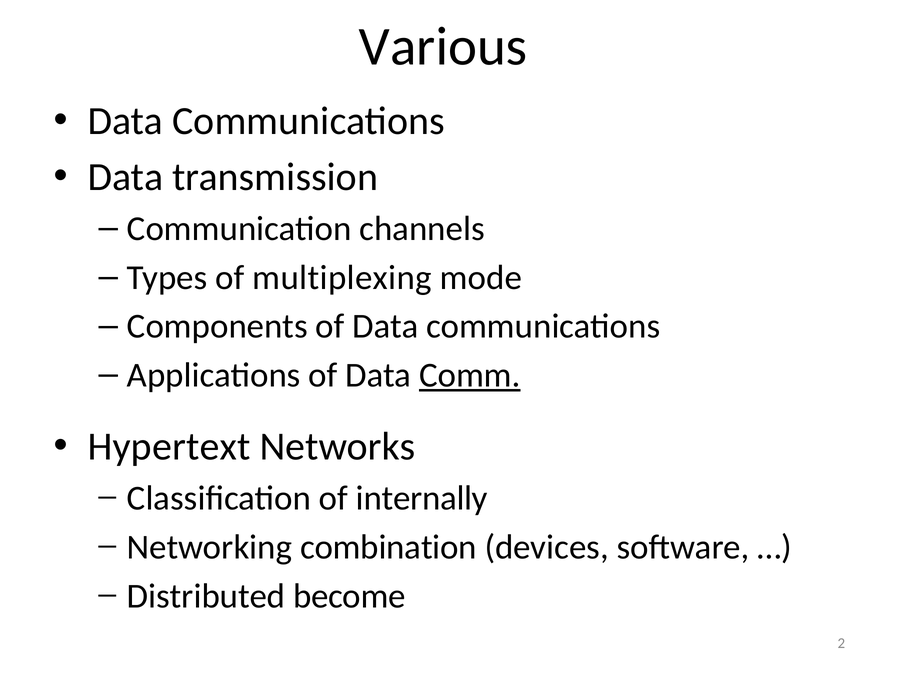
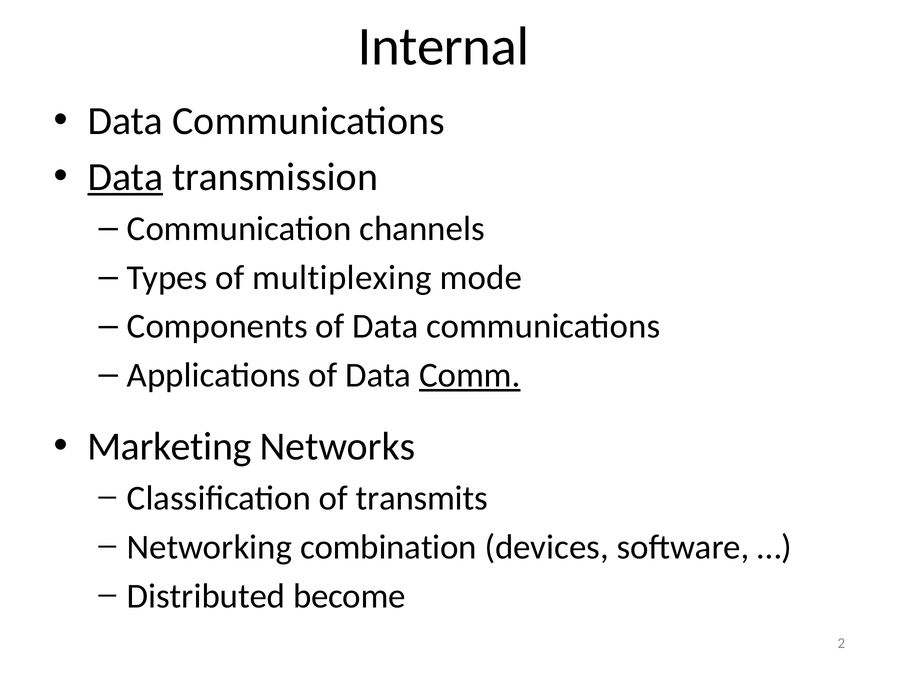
Various: Various -> Internal
Data at (125, 177) underline: none -> present
Hypertext: Hypertext -> Marketing
internally: internally -> transmits
